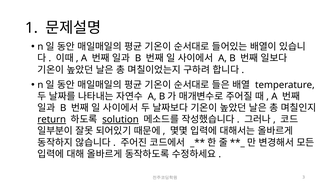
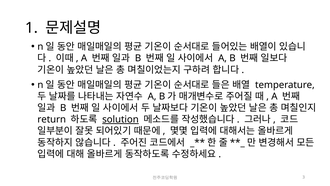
return underline: present -> none
